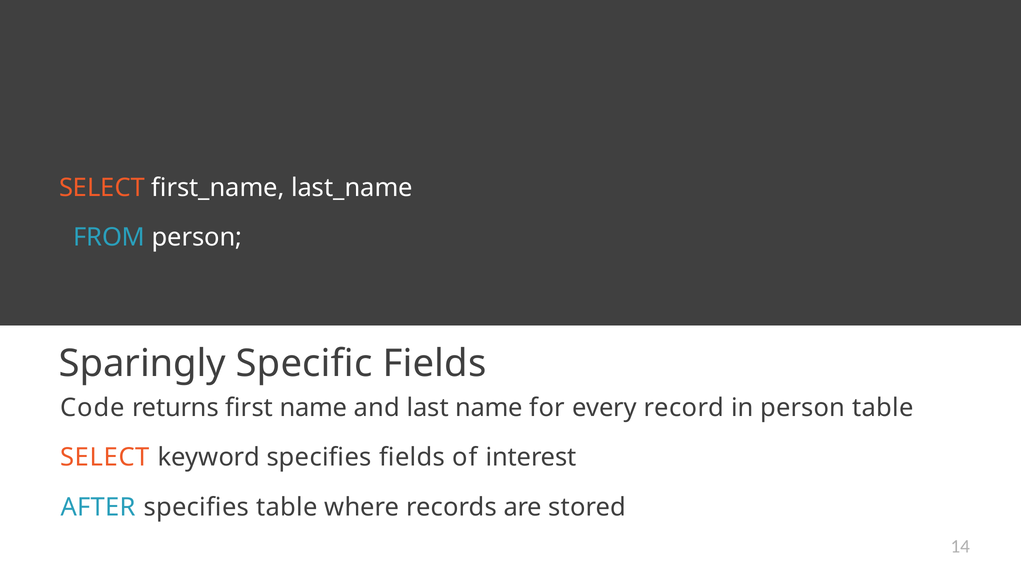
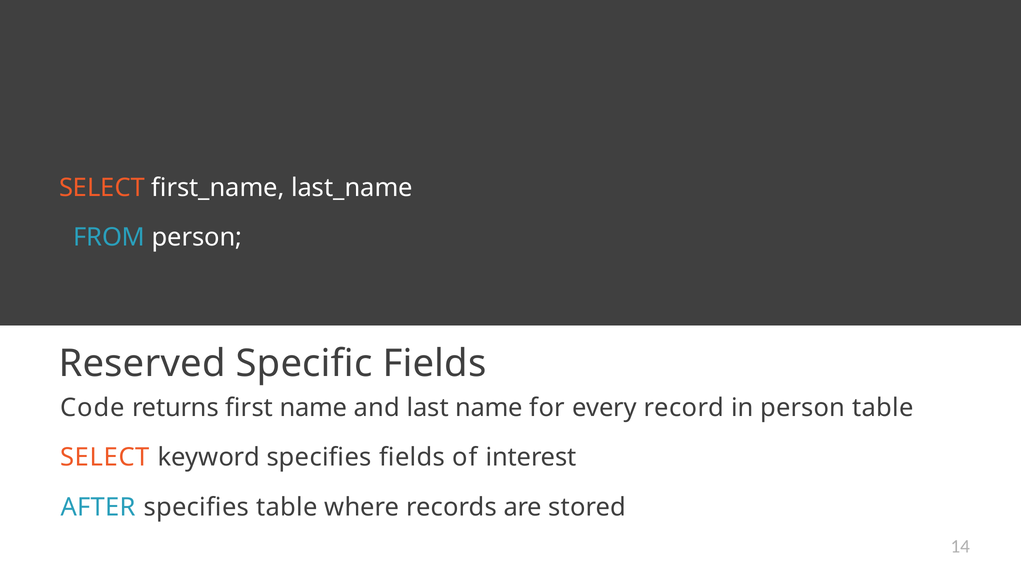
Sparingly: Sparingly -> Reserved
